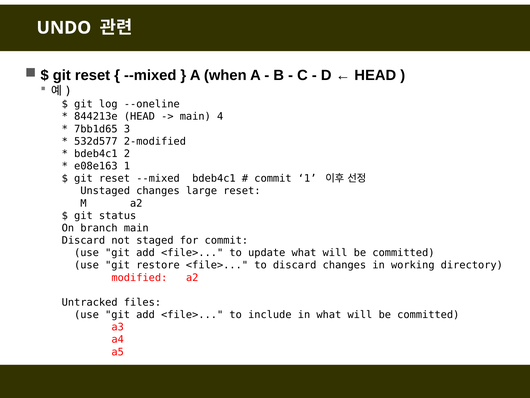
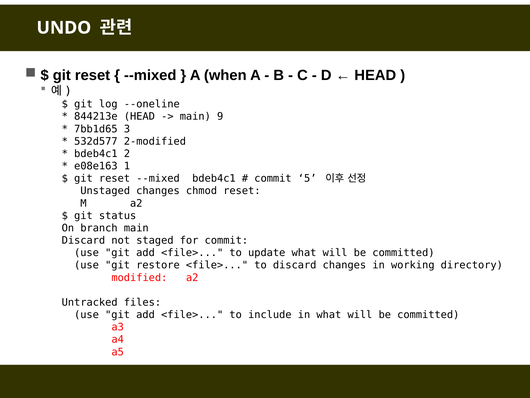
4: 4 -> 9
commit 1: 1 -> 5
large: large -> chmod
